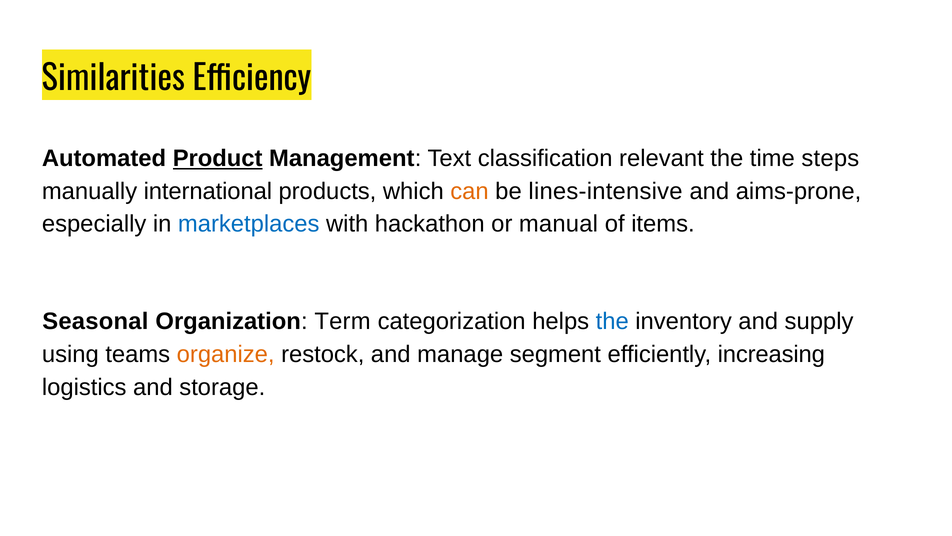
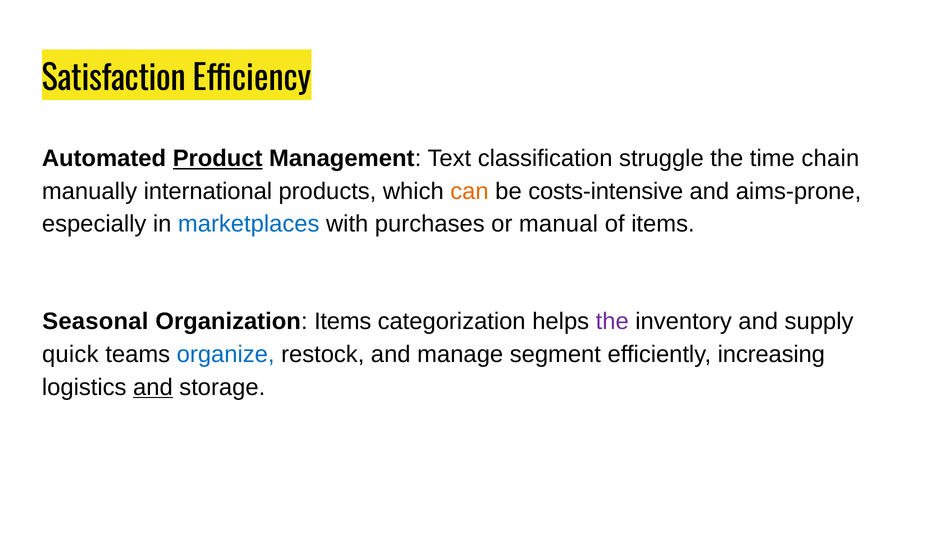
Similarities: Similarities -> Satisfaction
relevant: relevant -> struggle
steps: steps -> chain
lines-intensive: lines-intensive -> costs-intensive
hackathon: hackathon -> purchases
Organization Term: Term -> Items
the at (612, 321) colour: blue -> purple
using: using -> quick
organize colour: orange -> blue
and at (153, 387) underline: none -> present
